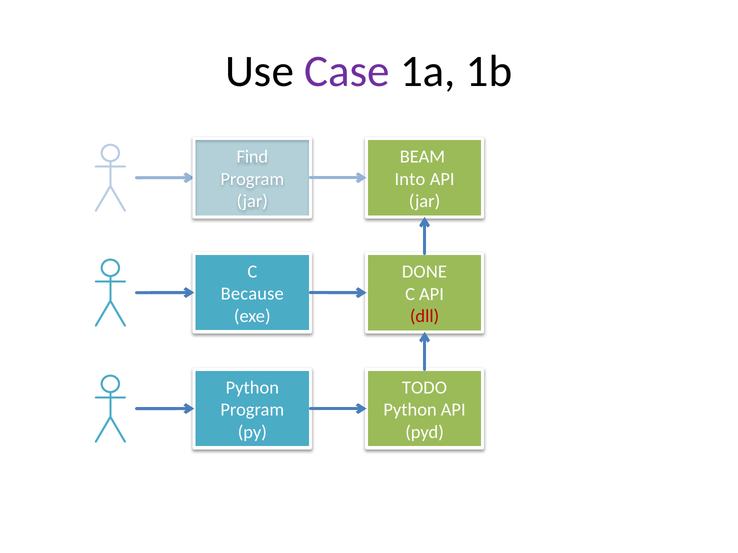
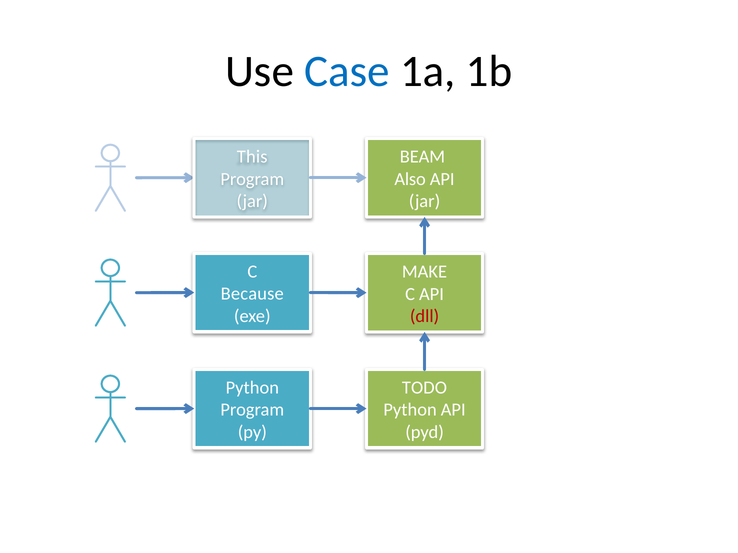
Case colour: purple -> blue
Find: Find -> This
Into: Into -> Also
DONE: DONE -> MAKE
